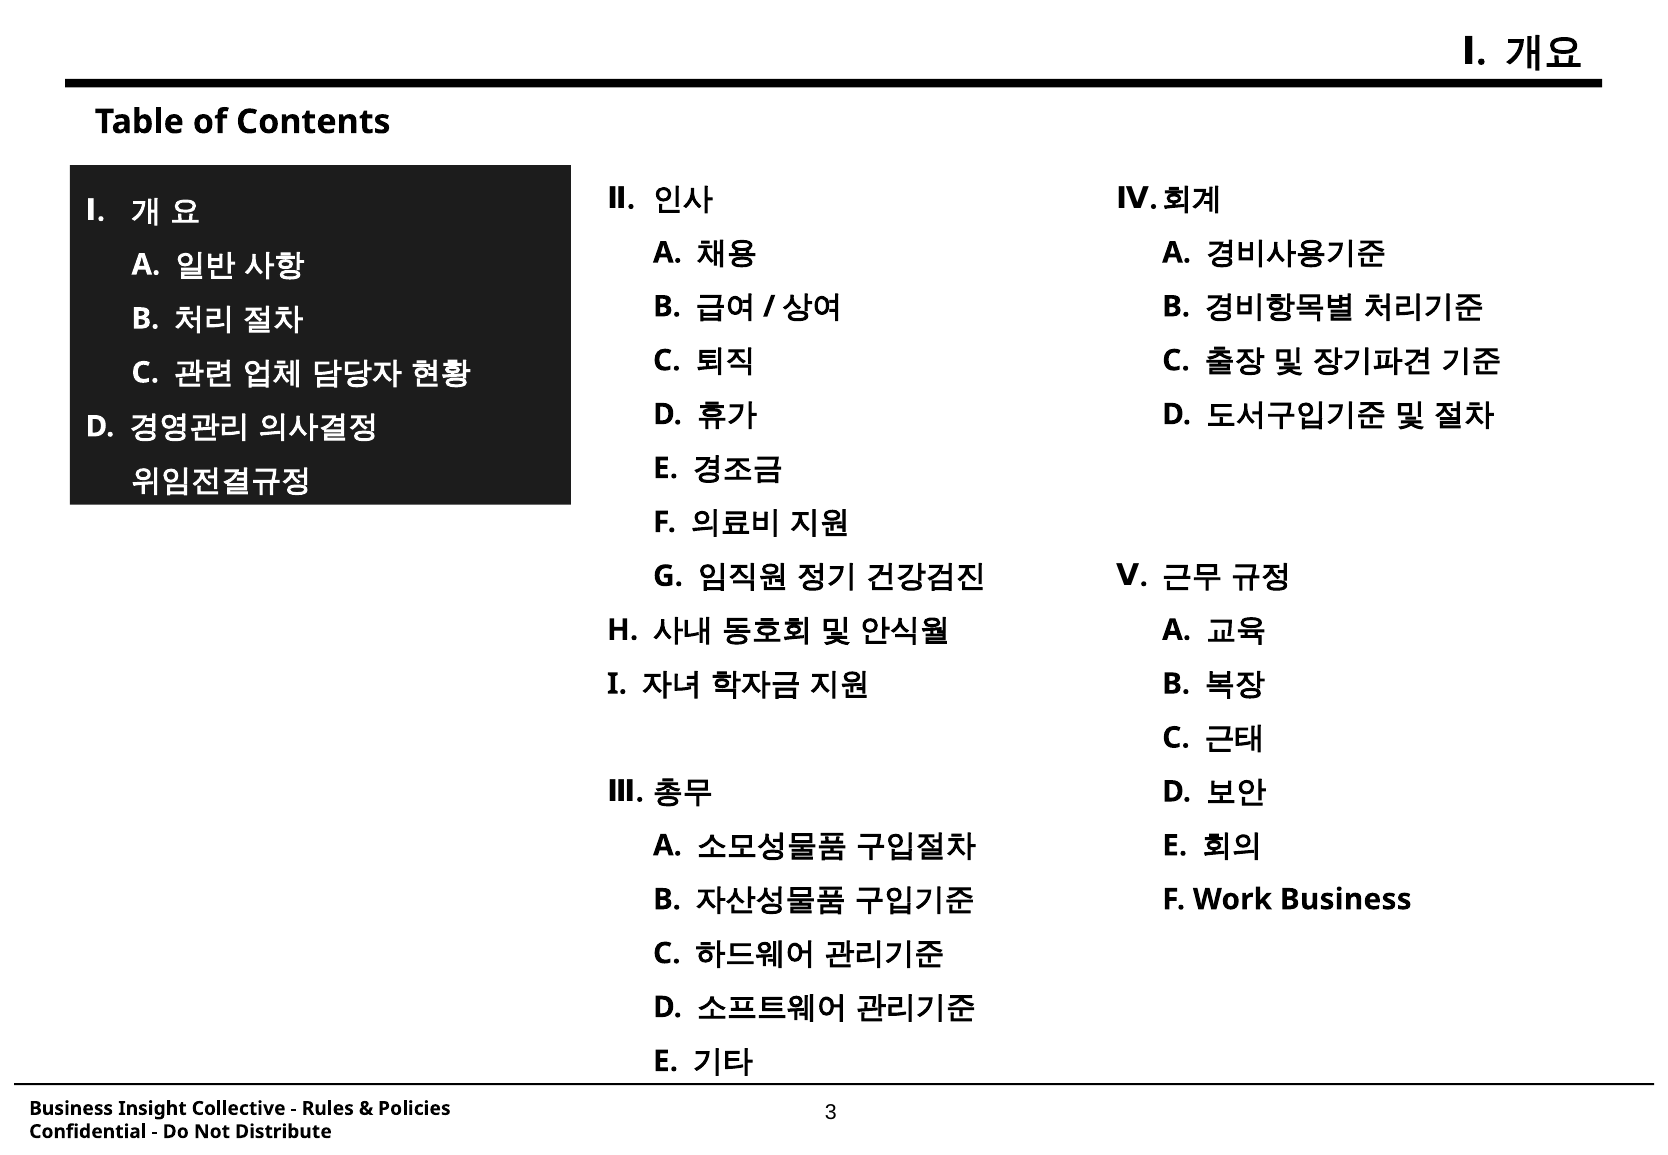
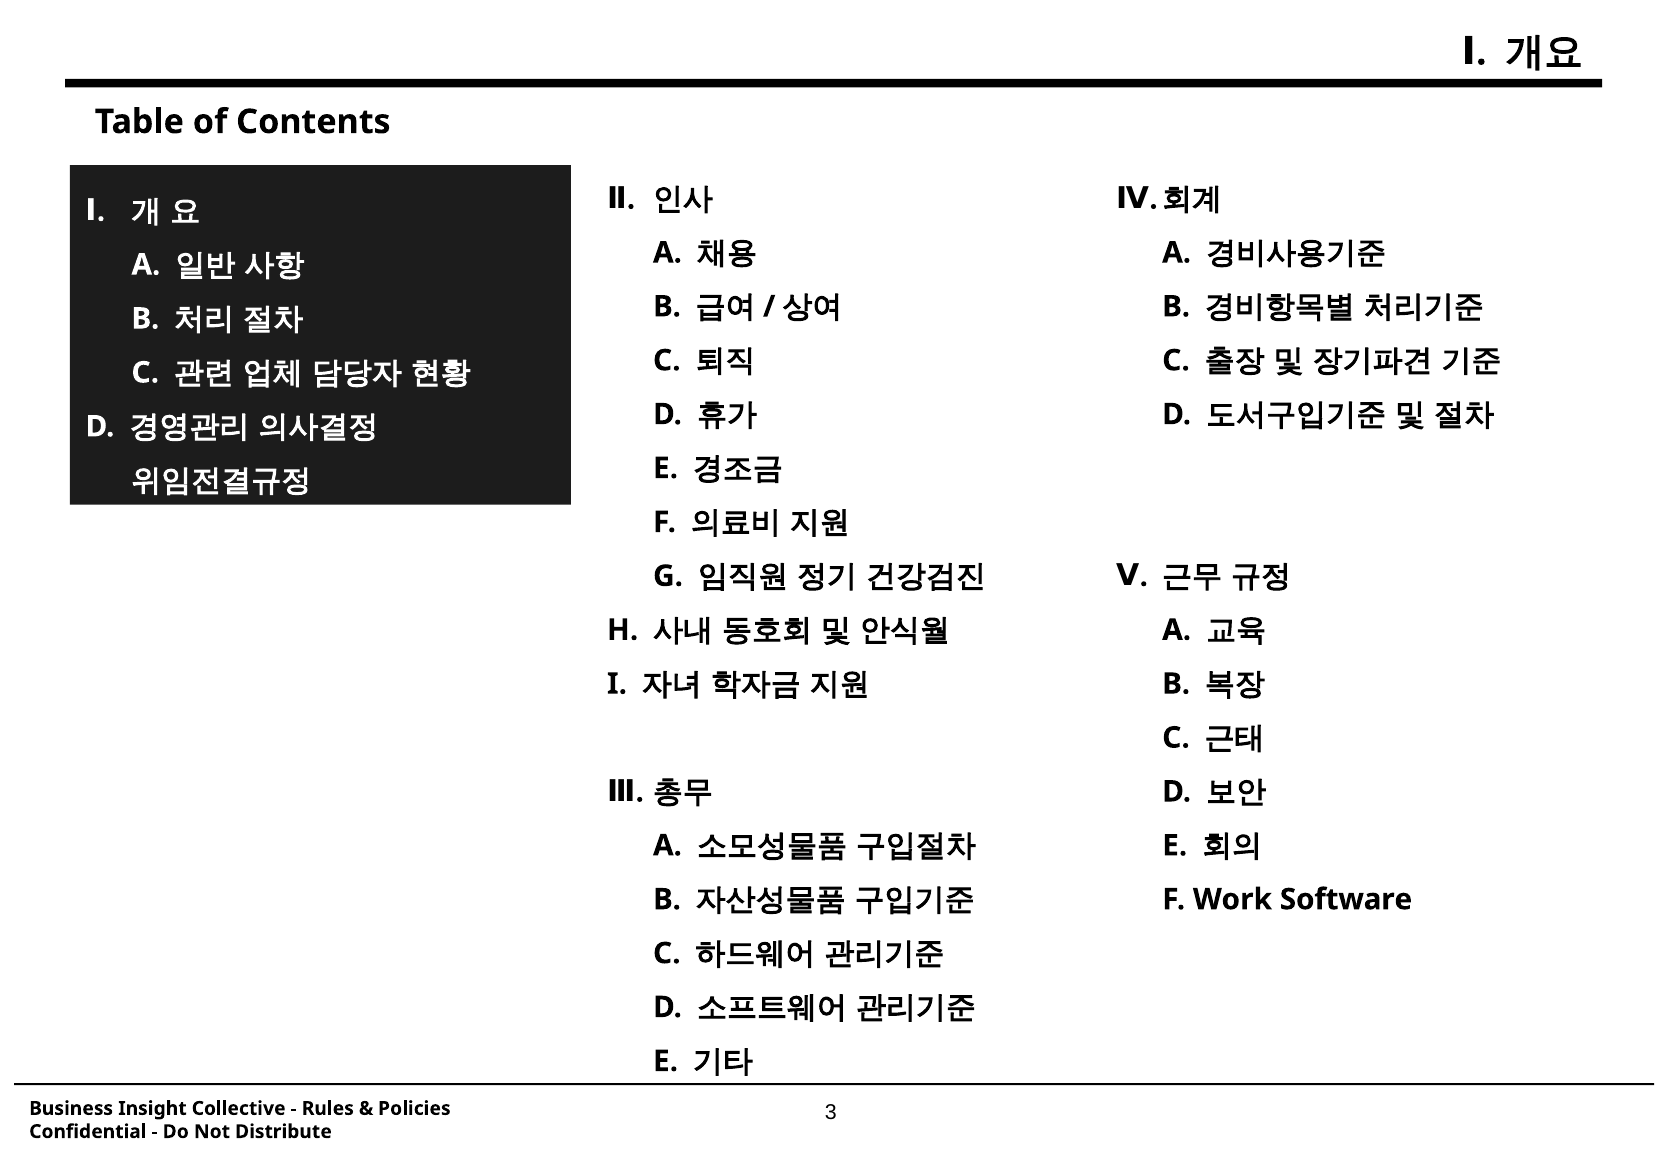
Work Business: Business -> Software
